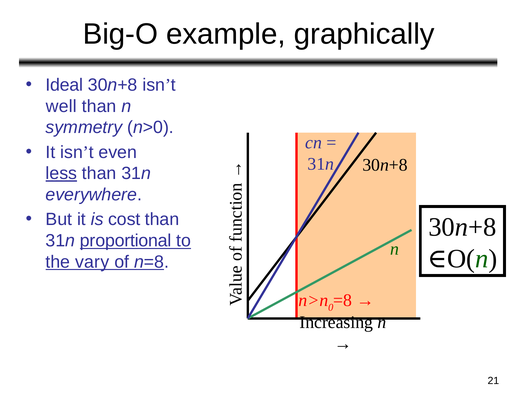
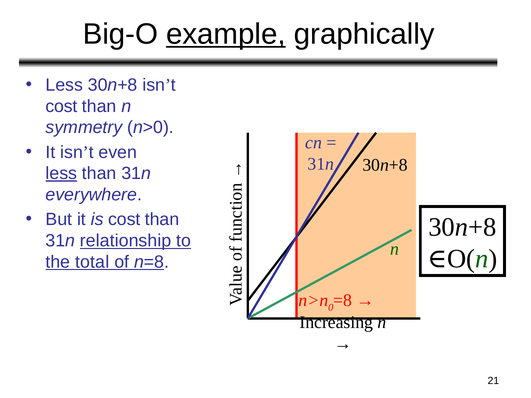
example underline: none -> present
Ideal at (64, 85): Ideal -> Less
well at (61, 106): well -> cost
proportional: proportional -> relationship
vary: vary -> total
